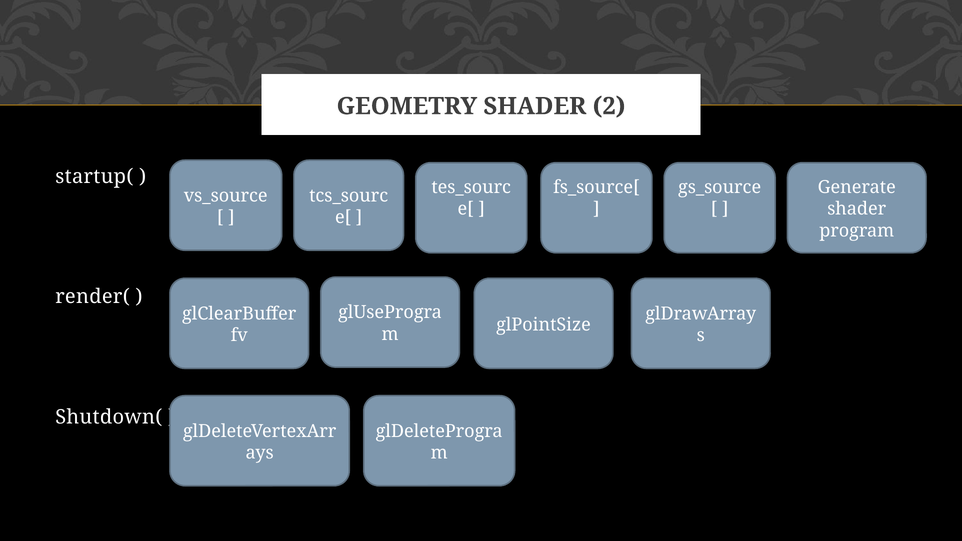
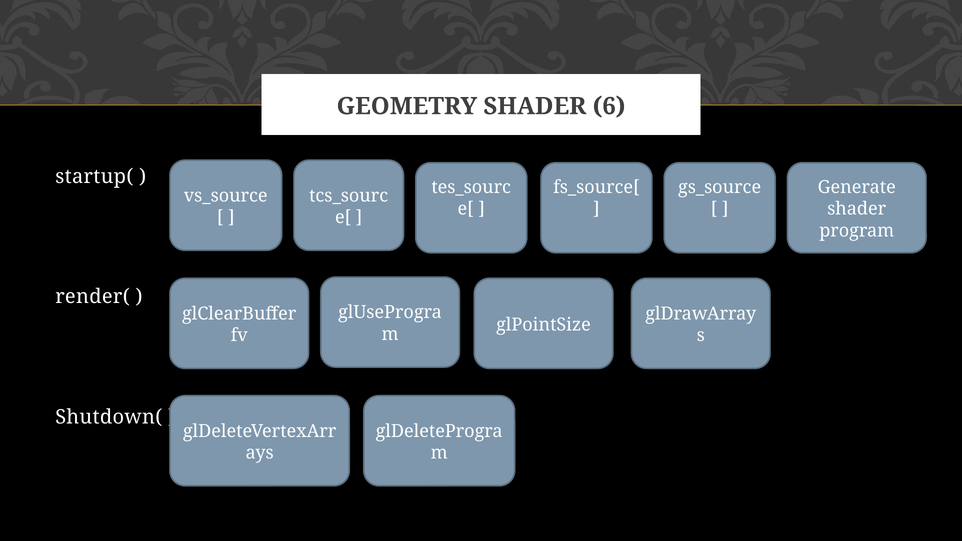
2: 2 -> 6
